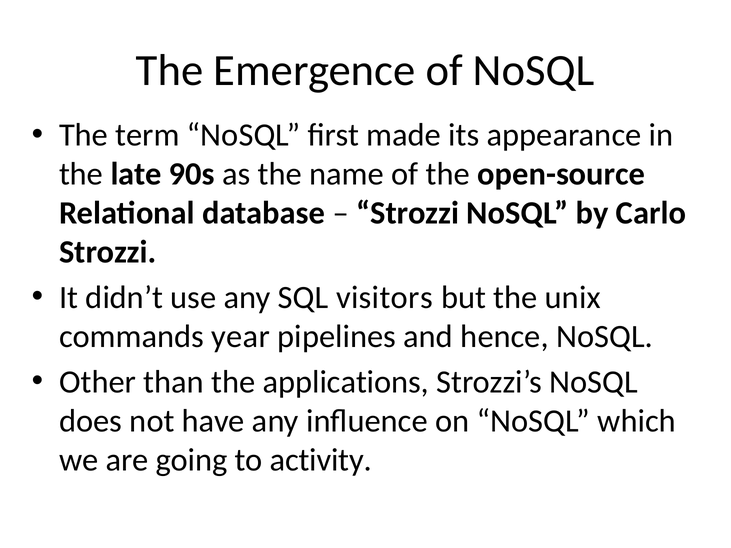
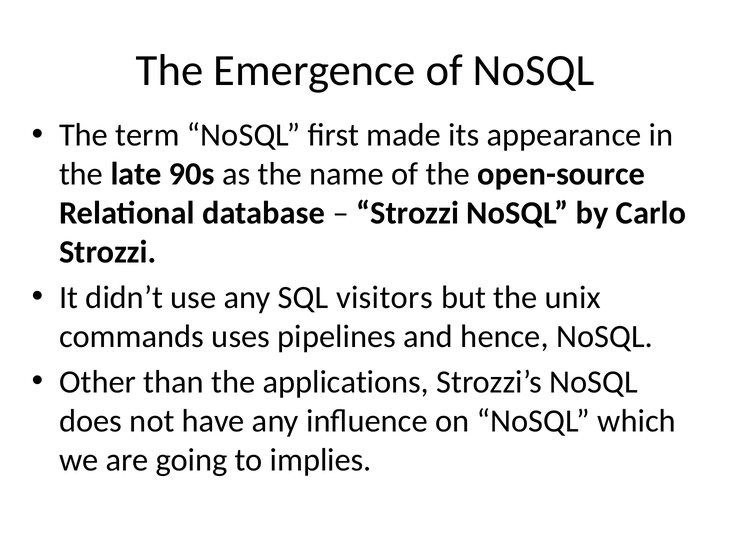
year: year -> uses
activity: activity -> implies
